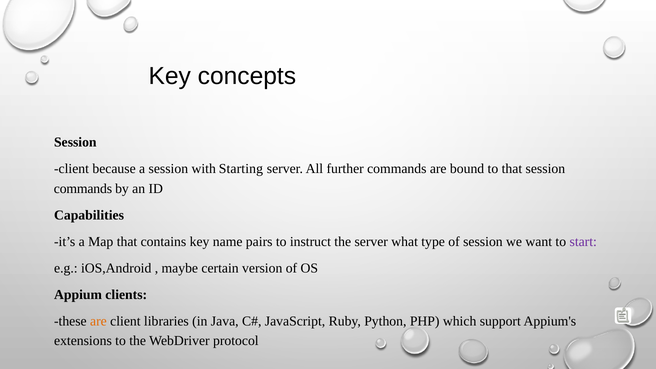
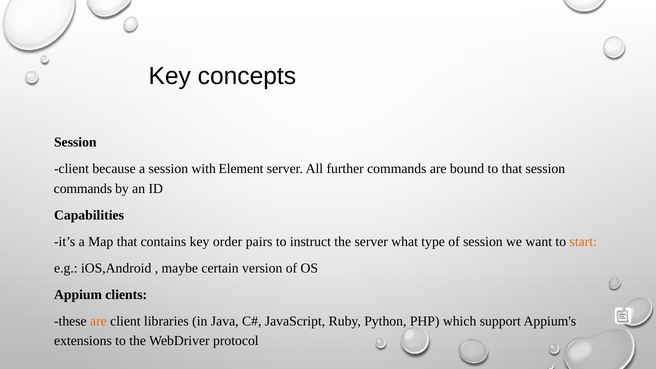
Starting: Starting -> Element
name: name -> order
start colour: purple -> orange
